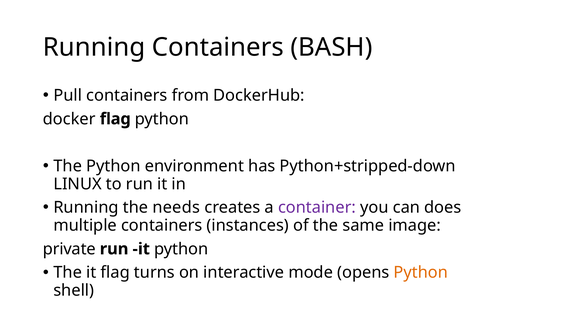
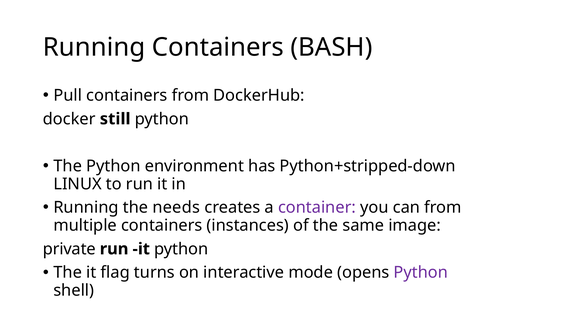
docker flag: flag -> still
can does: does -> from
Python at (421, 272) colour: orange -> purple
